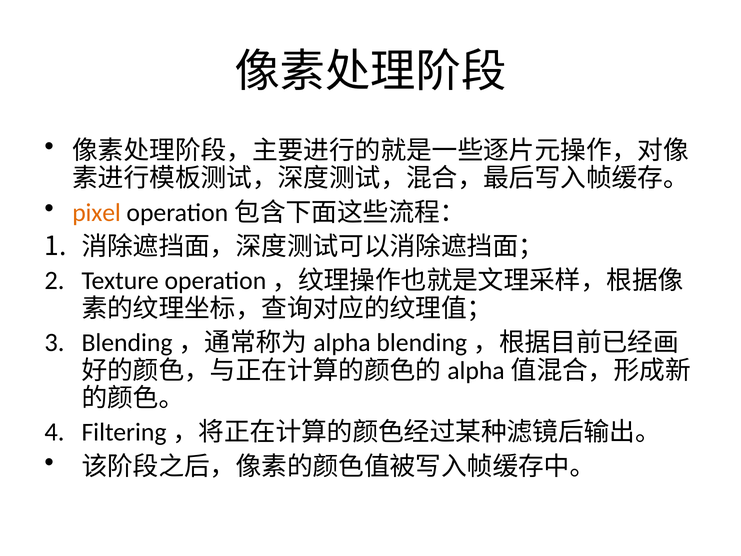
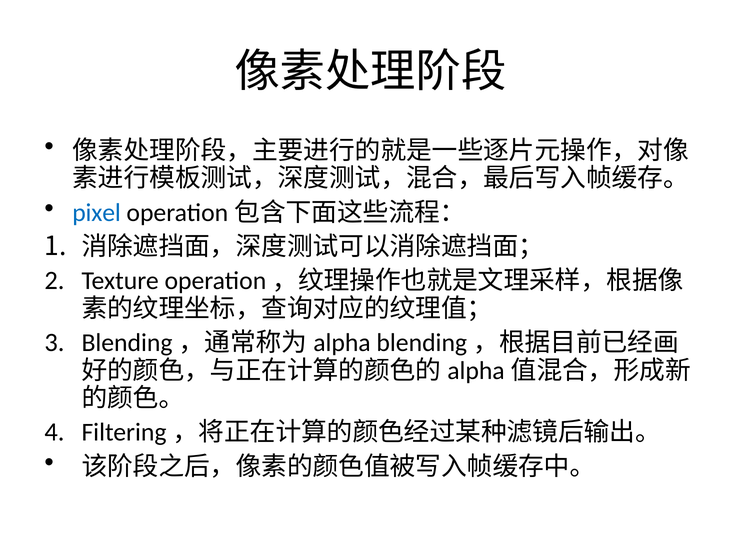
pixel colour: orange -> blue
